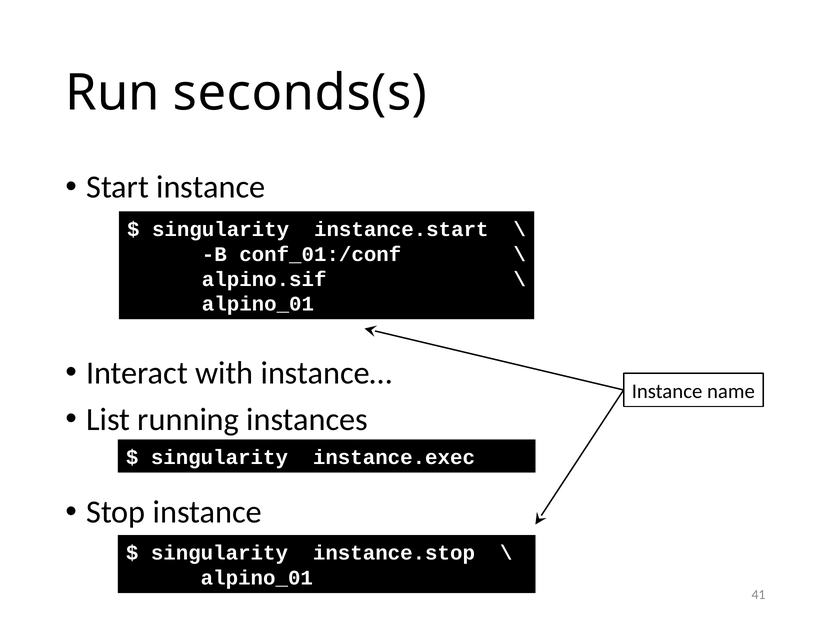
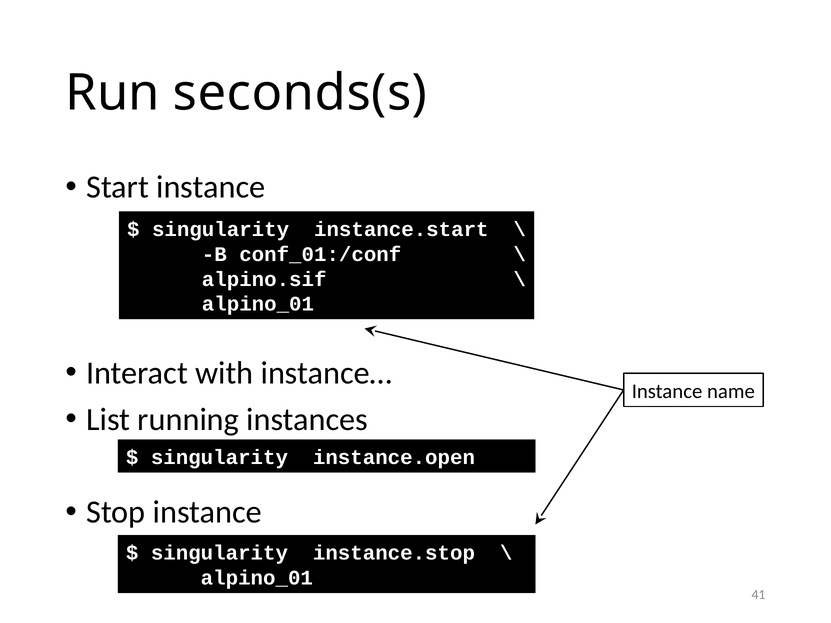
instance.exec: instance.exec -> instance.open
